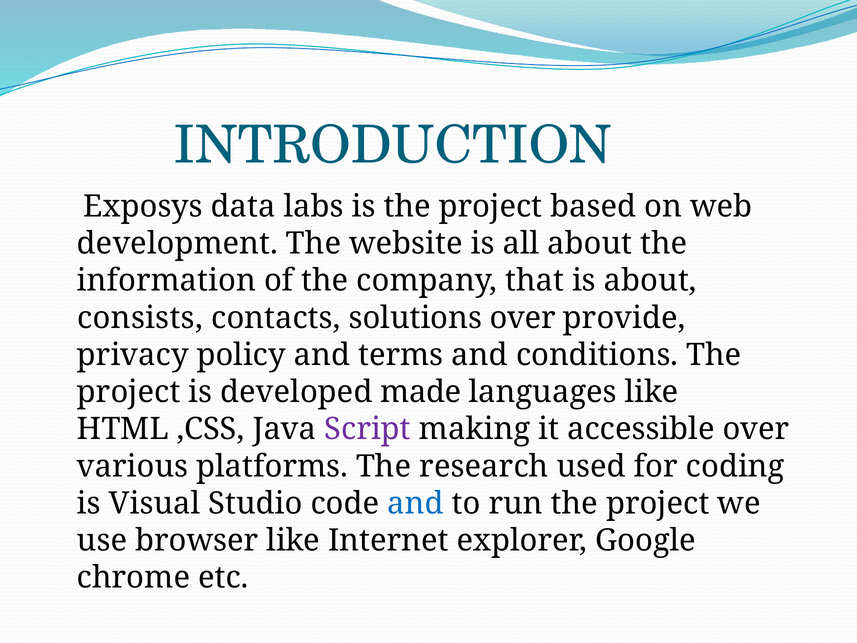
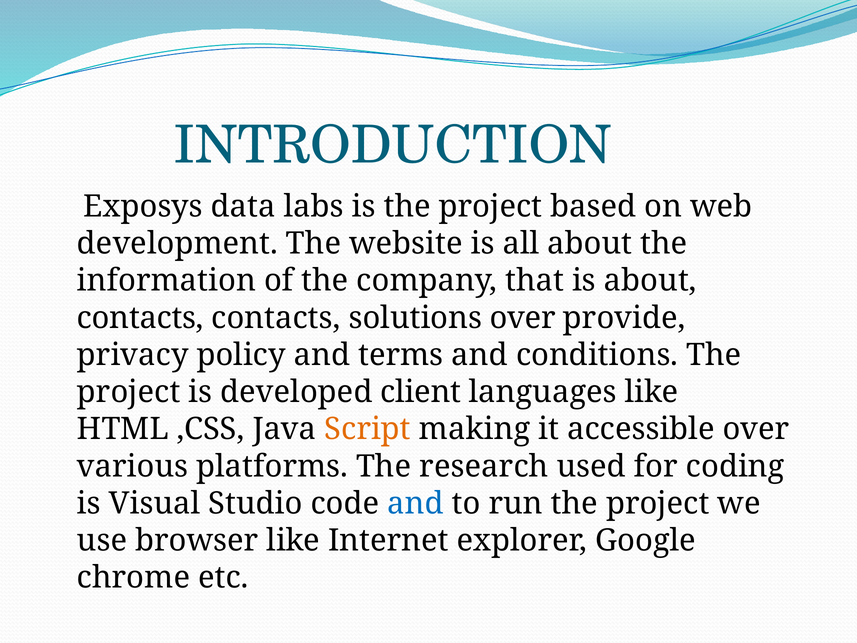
consists at (140, 318): consists -> contacts
made: made -> client
Script colour: purple -> orange
